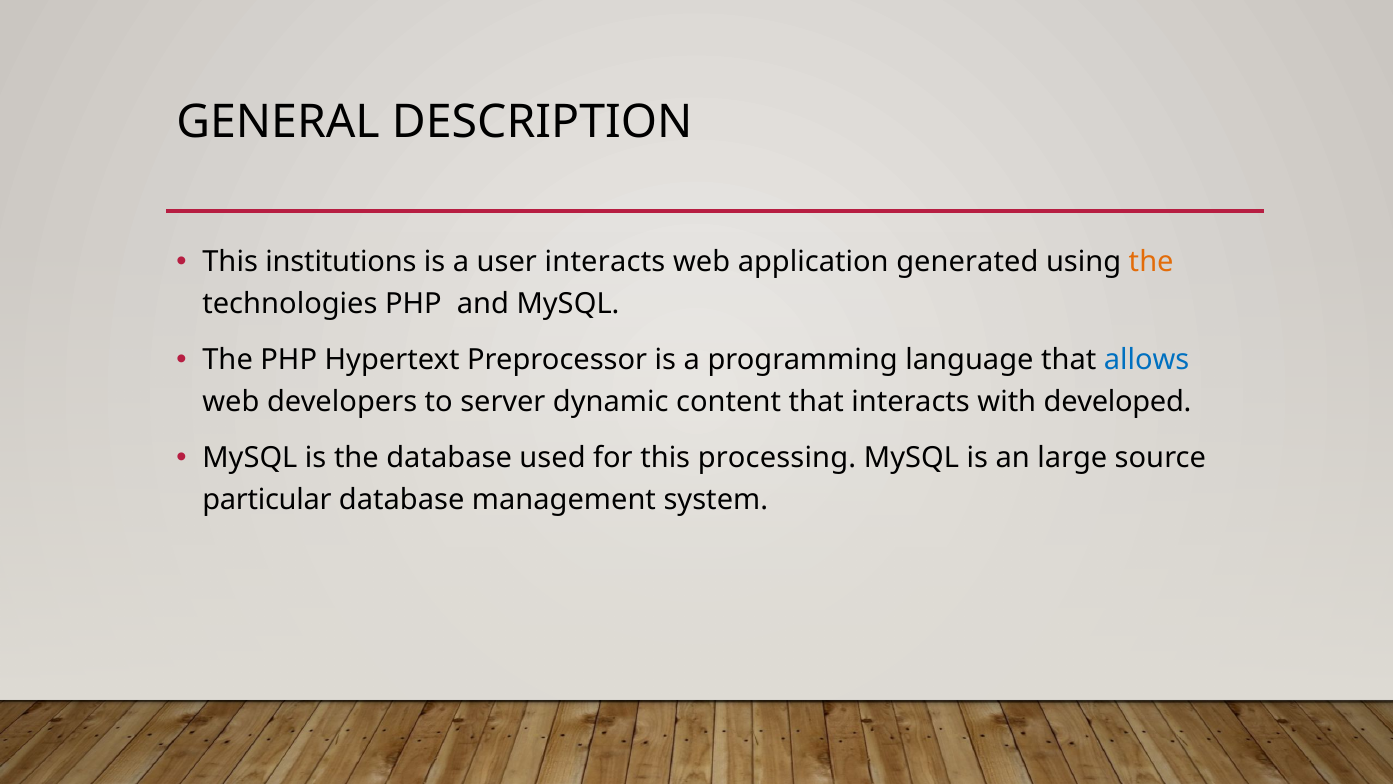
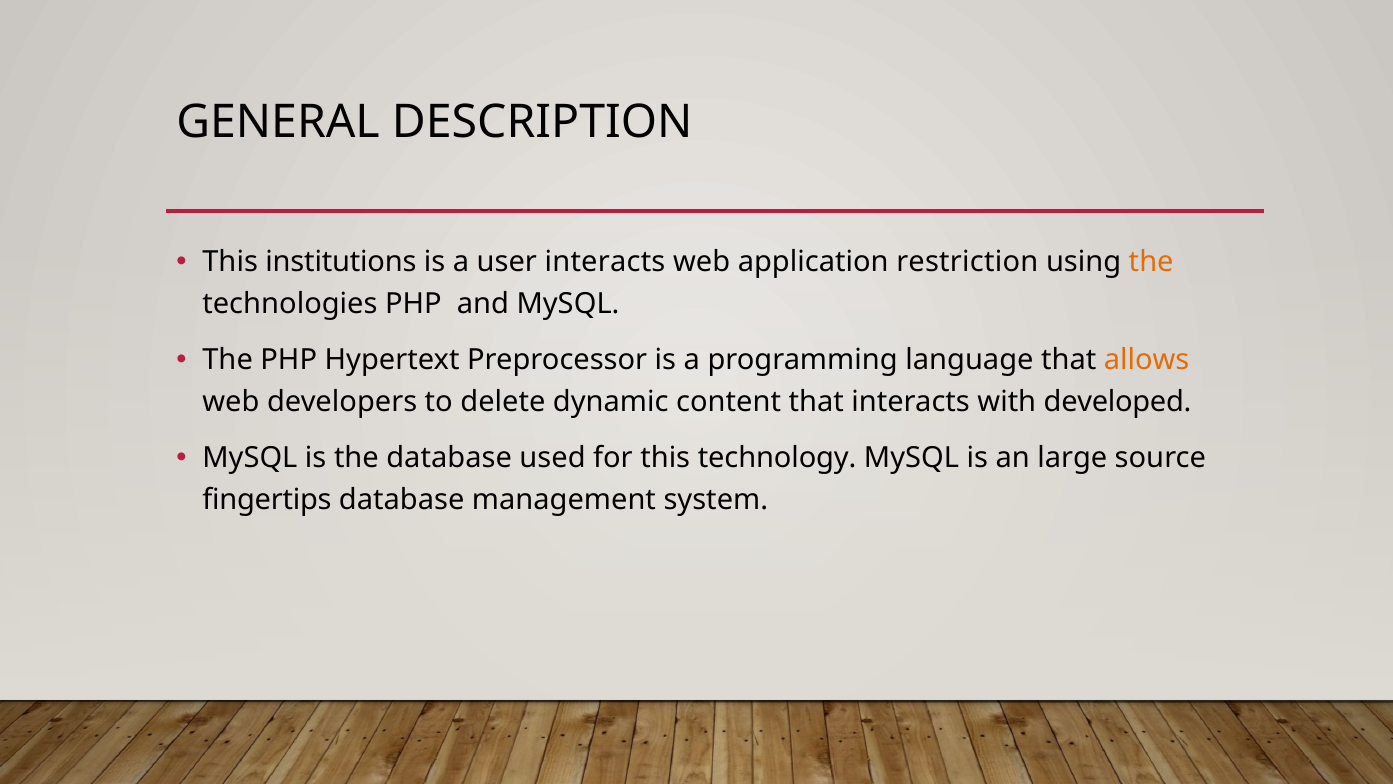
generated: generated -> restriction
allows colour: blue -> orange
server: server -> delete
processing: processing -> technology
particular: particular -> fingertips
